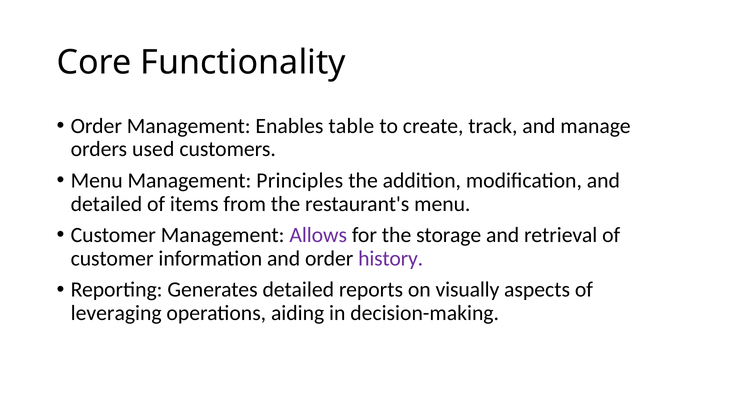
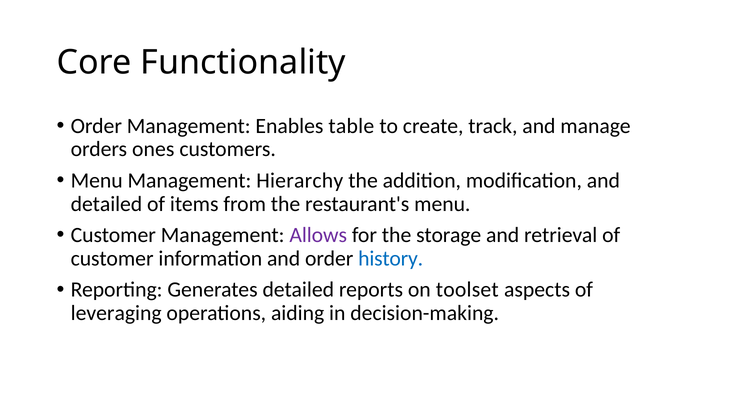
used: used -> ones
Principles: Principles -> Hierarchy
history colour: purple -> blue
visually: visually -> toolset
